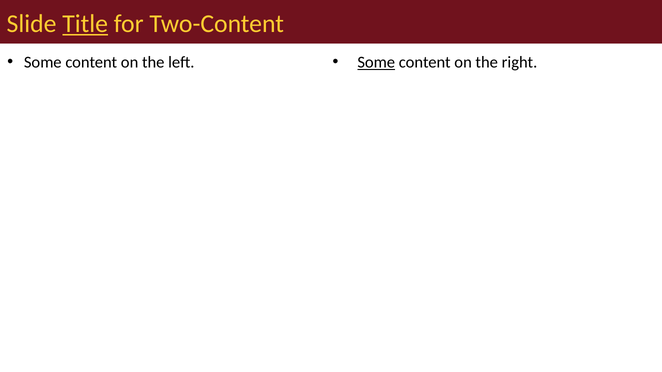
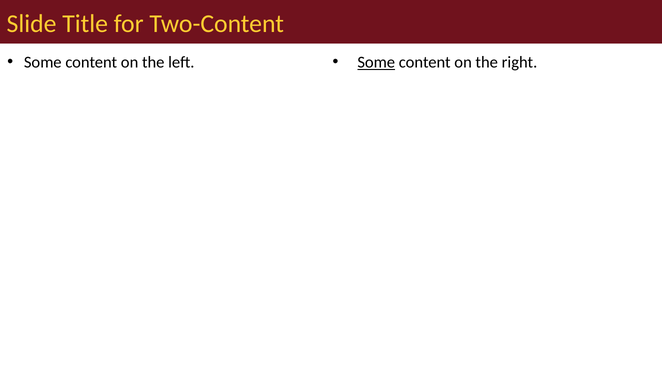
Title underline: present -> none
